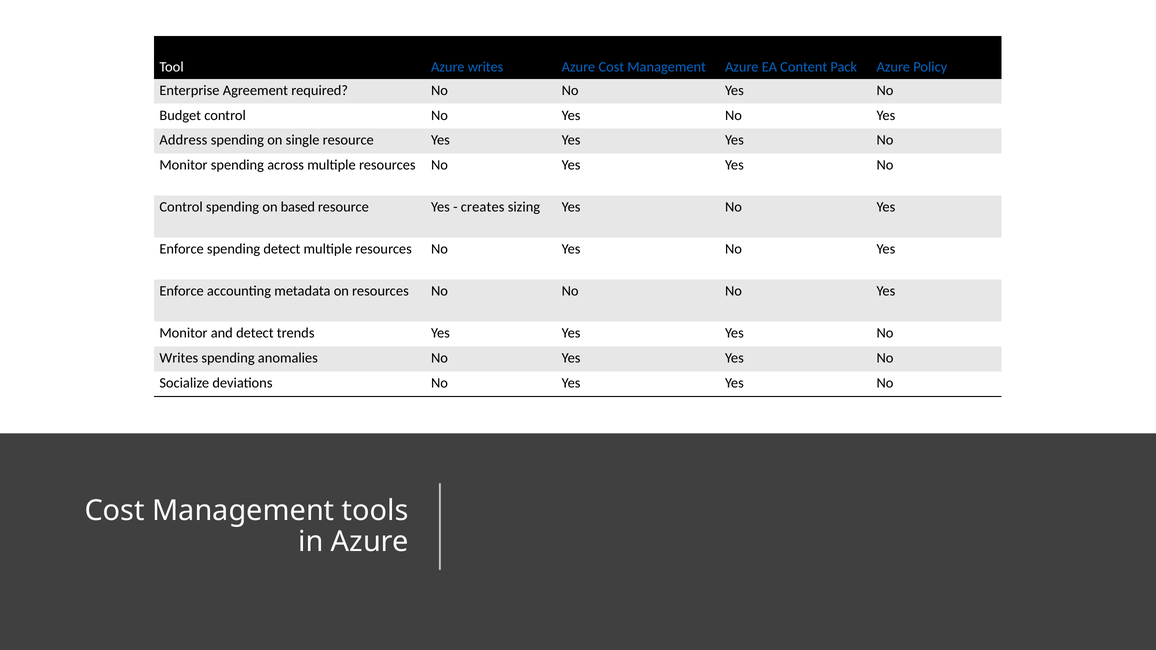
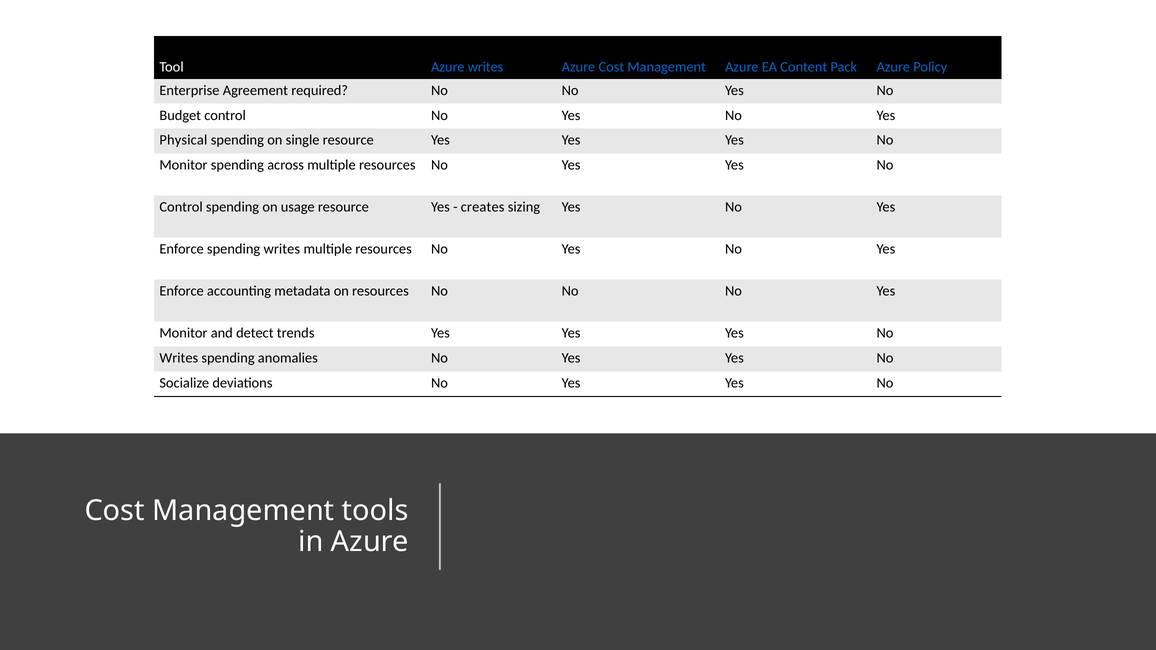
Address: Address -> Physical
based: based -> usage
spending detect: detect -> writes
